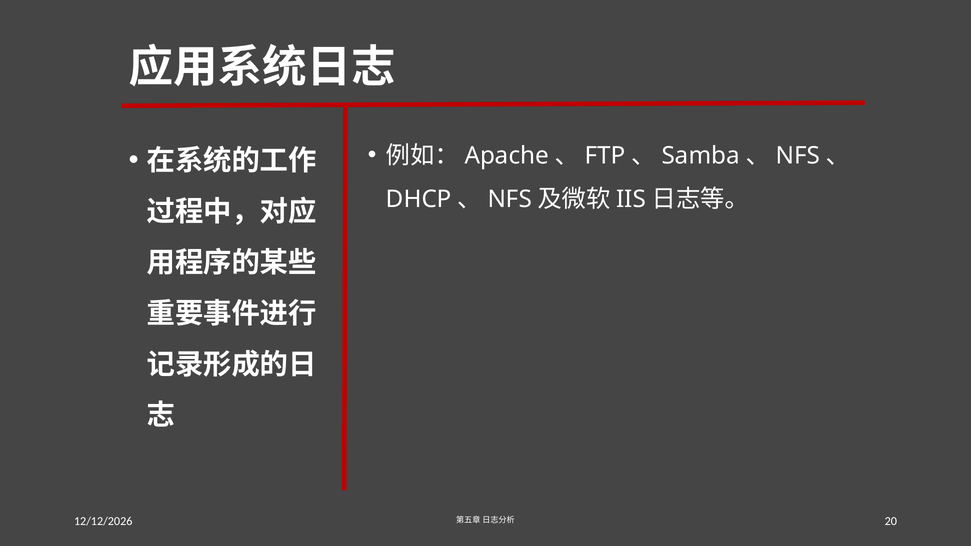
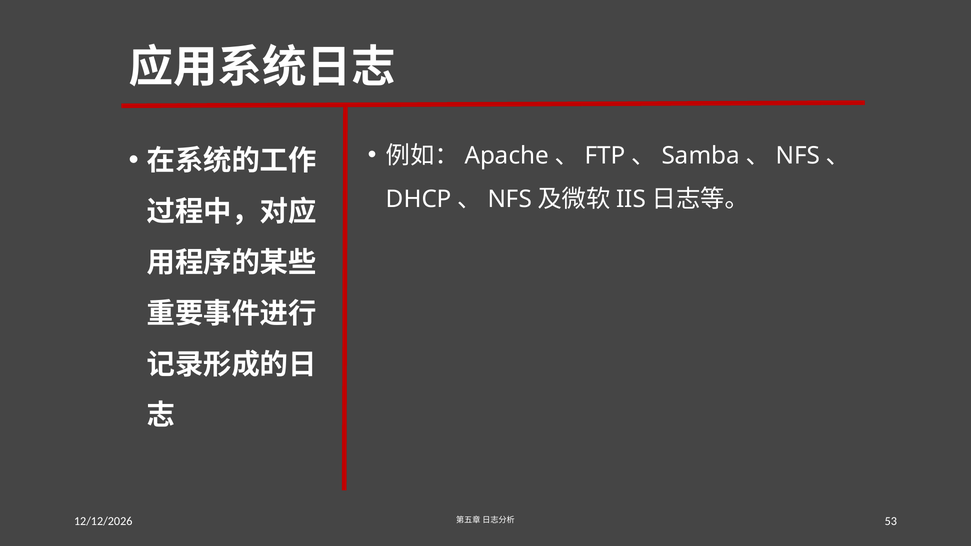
20: 20 -> 53
